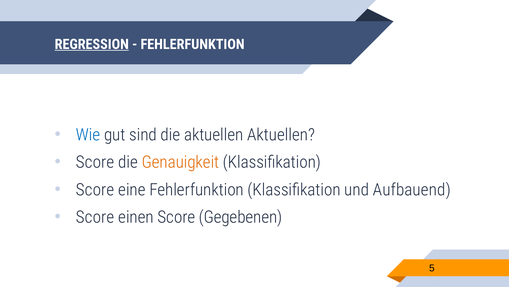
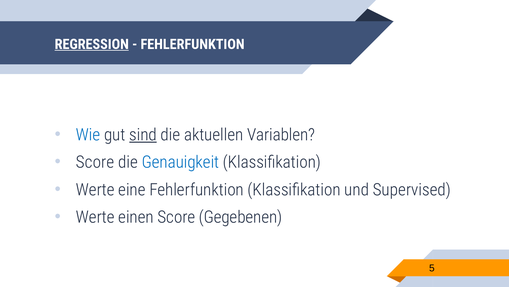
sind underline: none -> present
aktuellen Aktuellen: Aktuellen -> Variablen
Genauigkeit colour: orange -> blue
Score at (95, 189): Score -> Werte
Aufbauend: Aufbauend -> Supervised
Score at (95, 217): Score -> Werte
